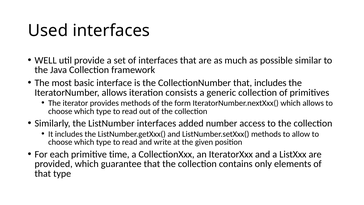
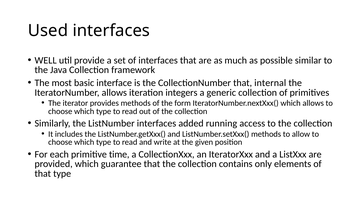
that includes: includes -> internal
consists: consists -> integers
number: number -> running
